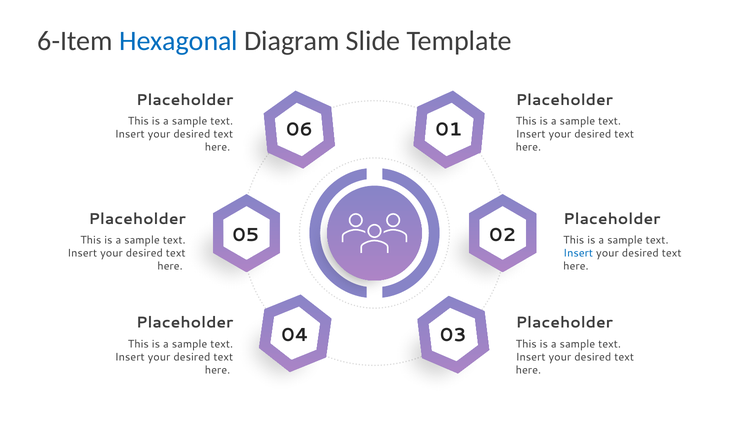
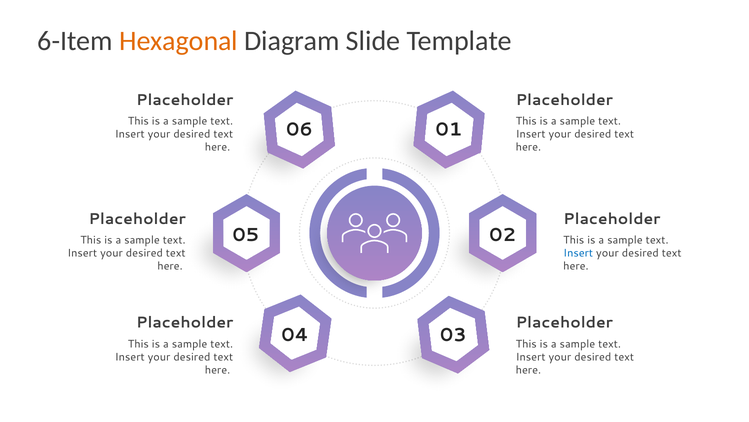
Hexagonal colour: blue -> orange
